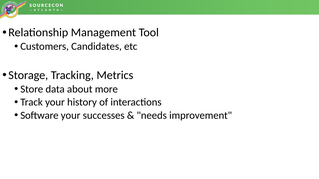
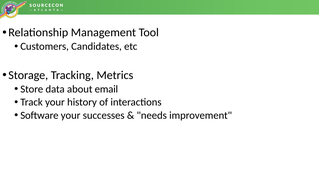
more: more -> email
